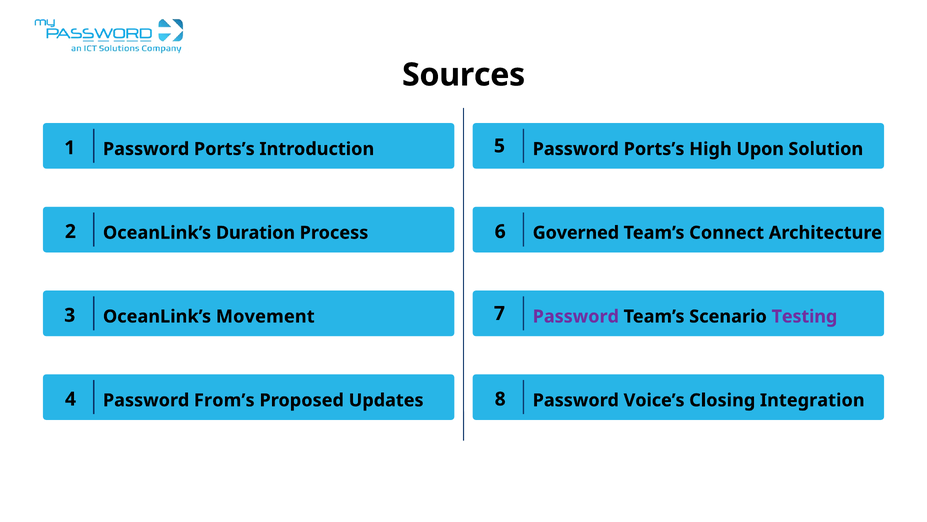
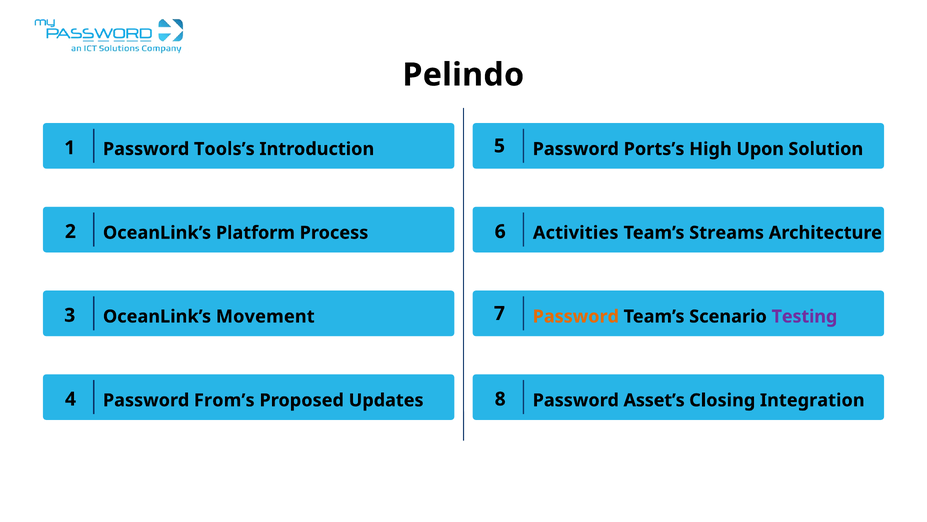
Sources: Sources -> Pelindo
Ports’s at (224, 149): Ports’s -> Tools’s
Duration: Duration -> Platform
Governed: Governed -> Activities
Connect: Connect -> Streams
Password at (576, 316) colour: purple -> orange
Voice’s: Voice’s -> Asset’s
